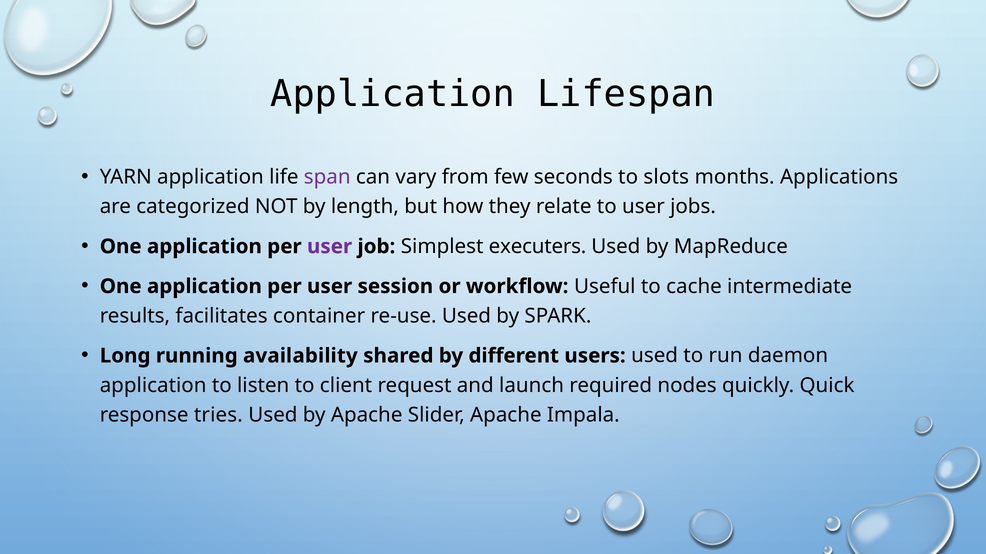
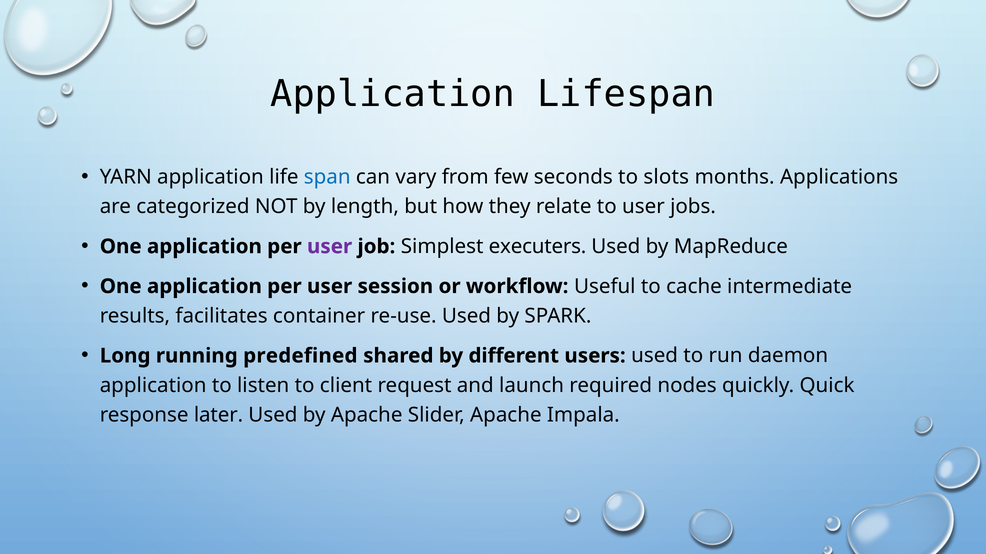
span colour: purple -> blue
availability: availability -> predefined
tries: tries -> later
